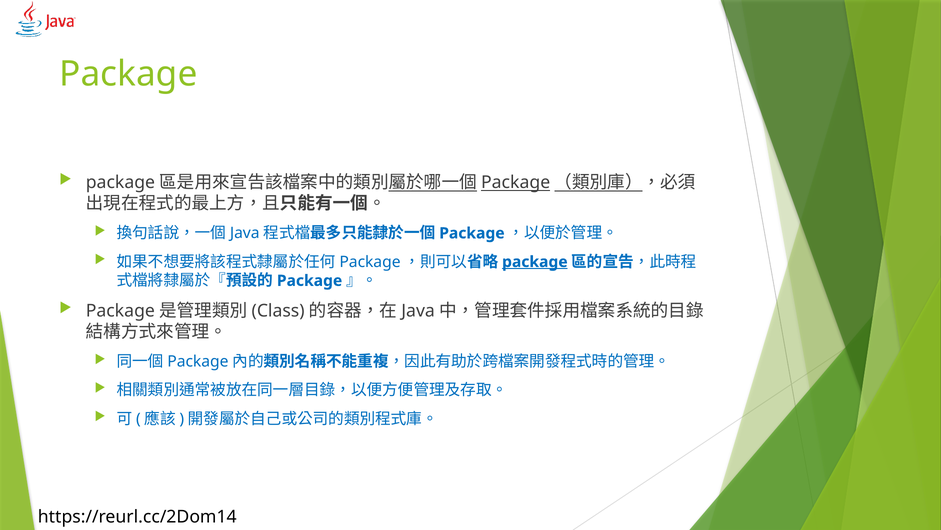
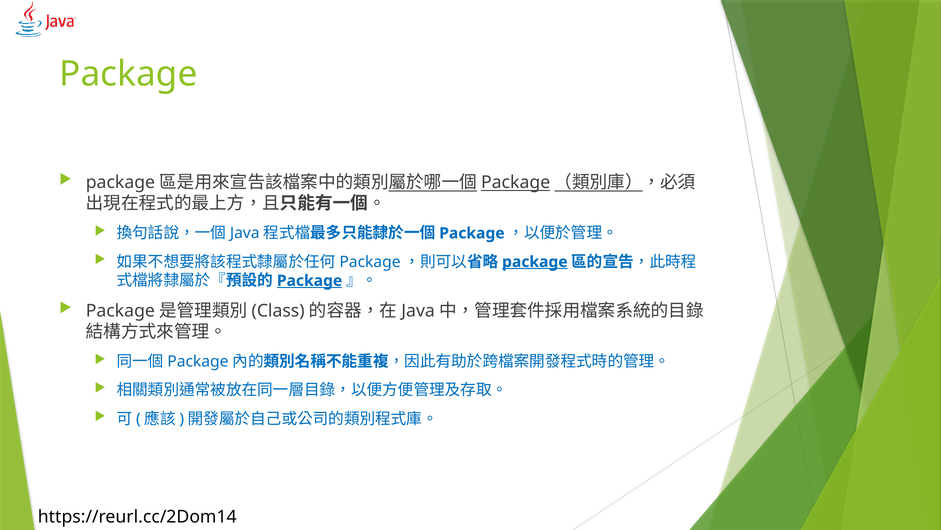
Package at (310, 280) underline: none -> present
